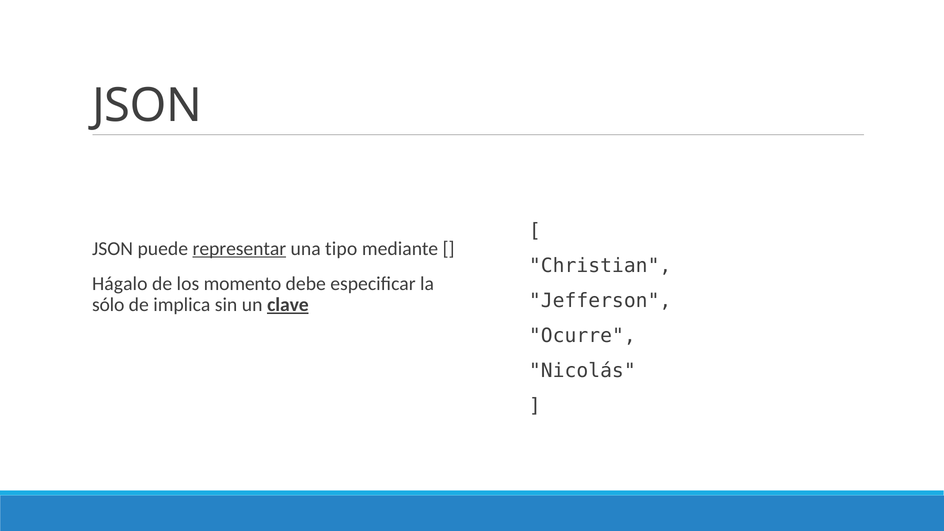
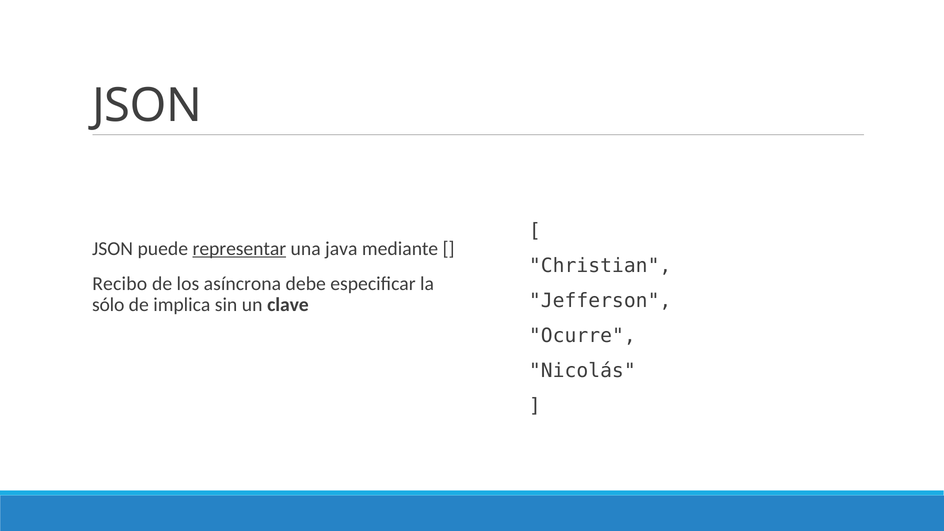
tipo: tipo -> java
Hágalo: Hágalo -> Recibo
momento: momento -> asíncrona
clave underline: present -> none
